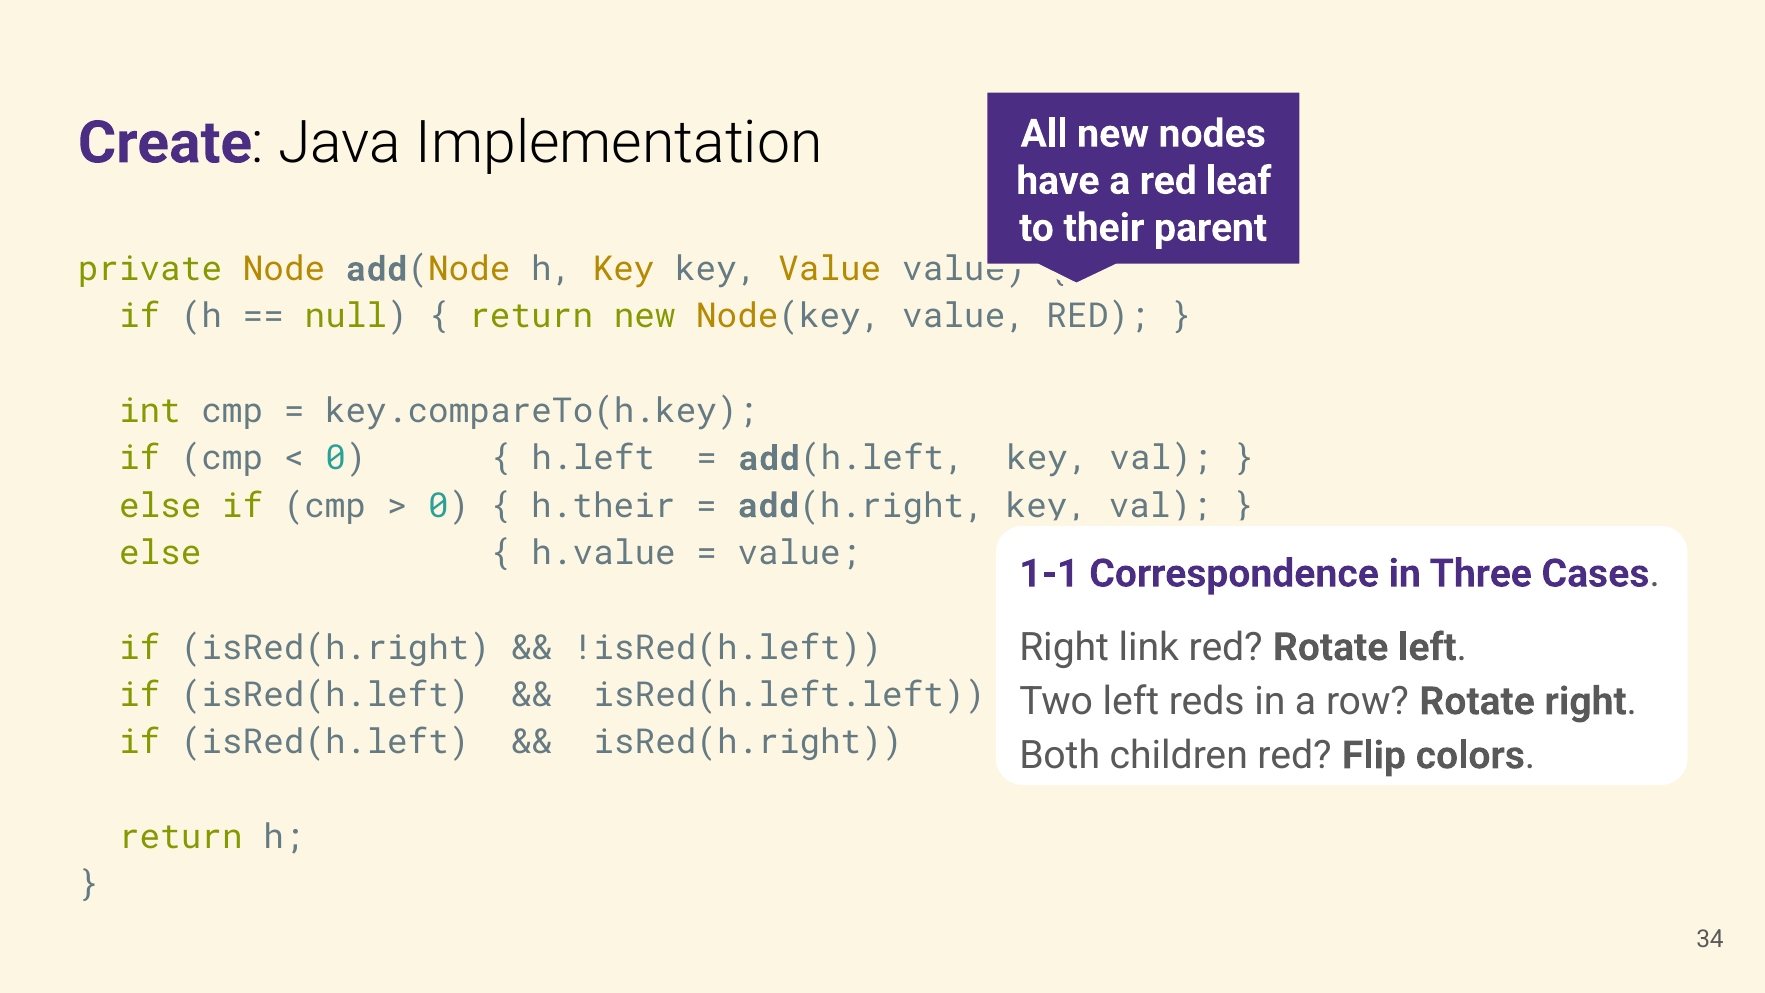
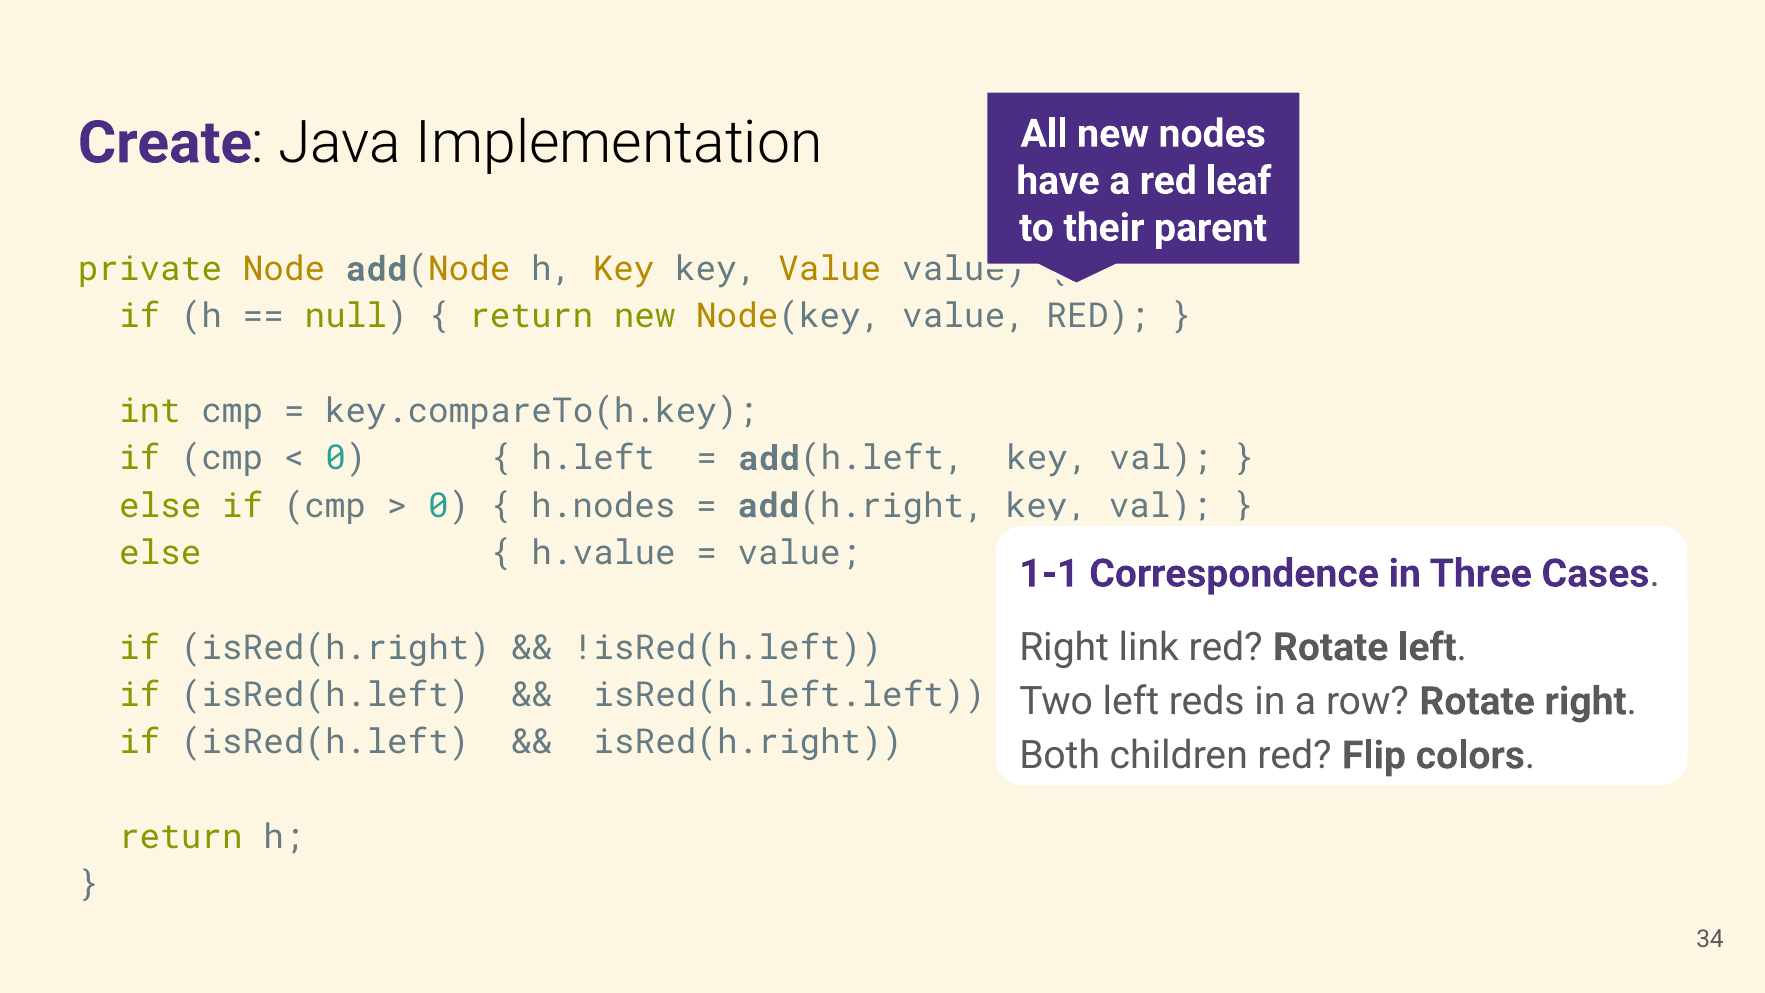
h.their: h.their -> h.nodes
